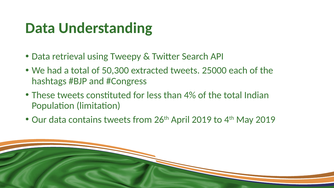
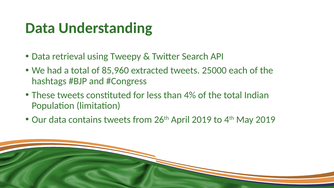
50,300: 50,300 -> 85,960
